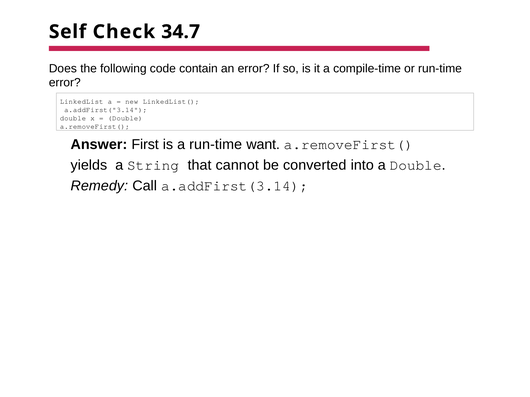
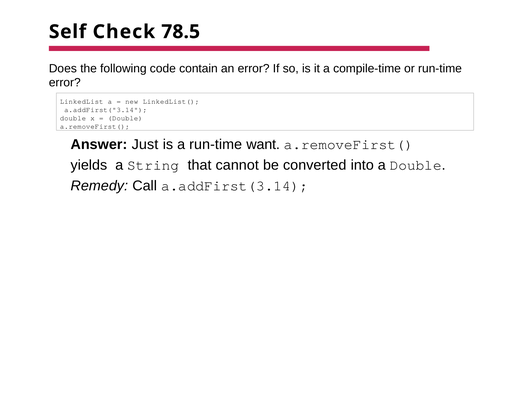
34.7: 34.7 -> 78.5
First: First -> Just
